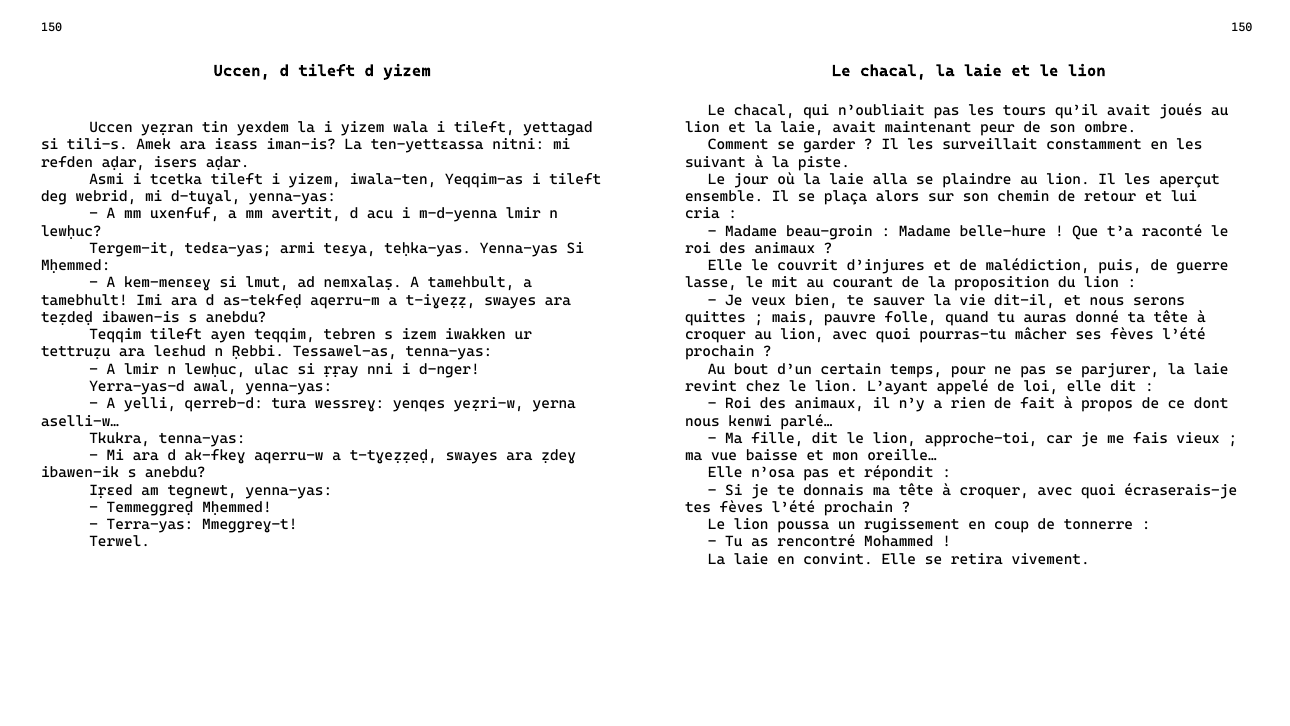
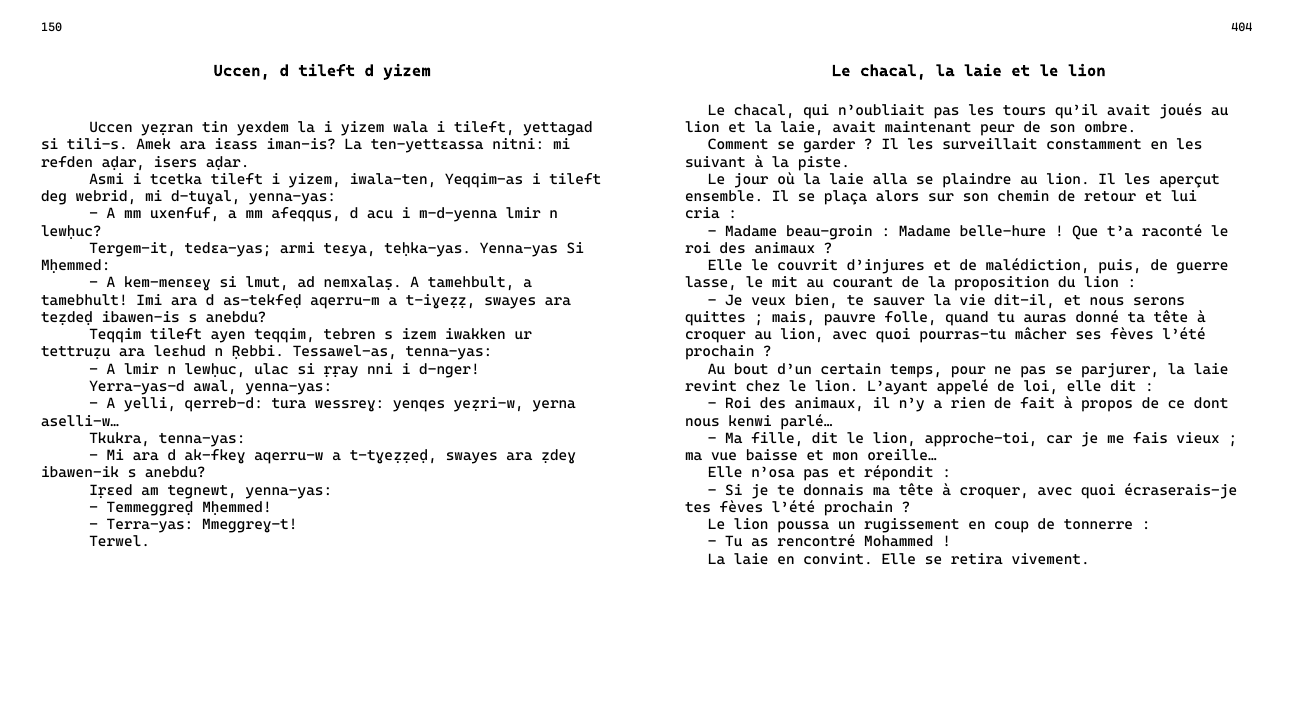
150 150: 150 -> 404
avertit: avertit -> afeqqus
